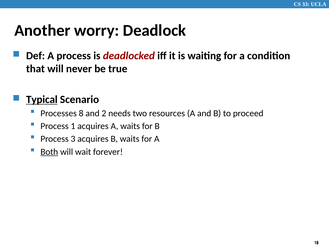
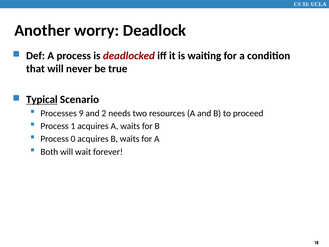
8: 8 -> 9
3: 3 -> 0
Both underline: present -> none
